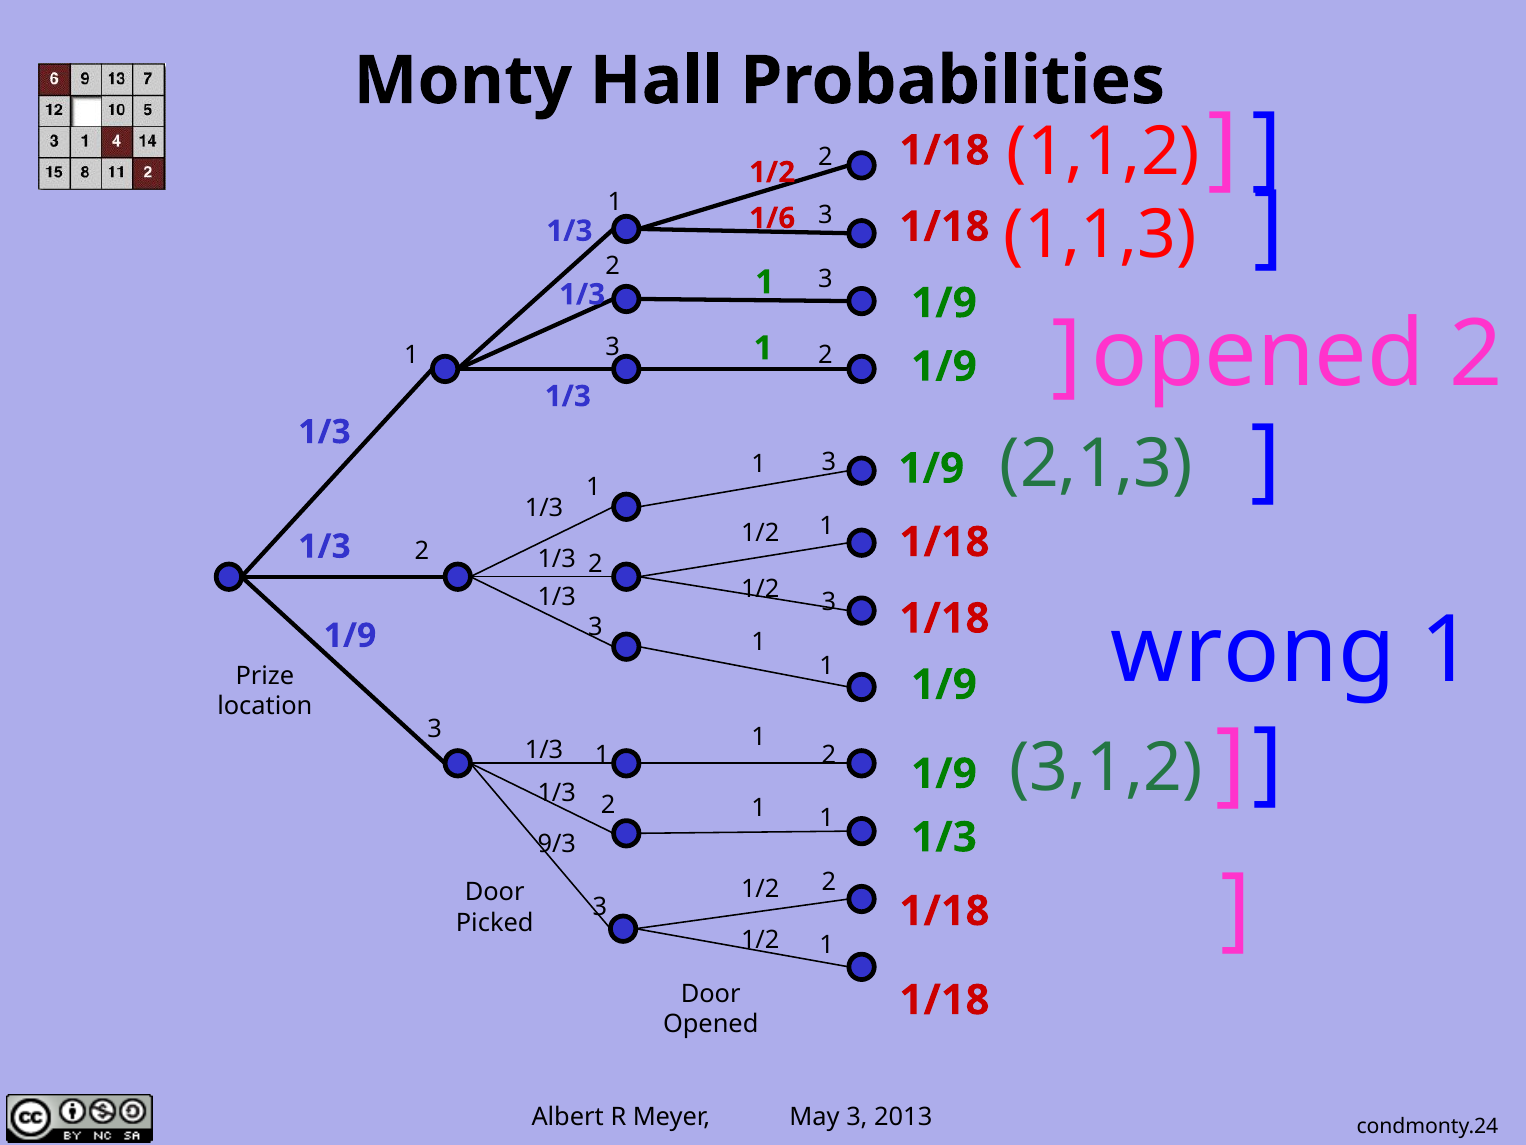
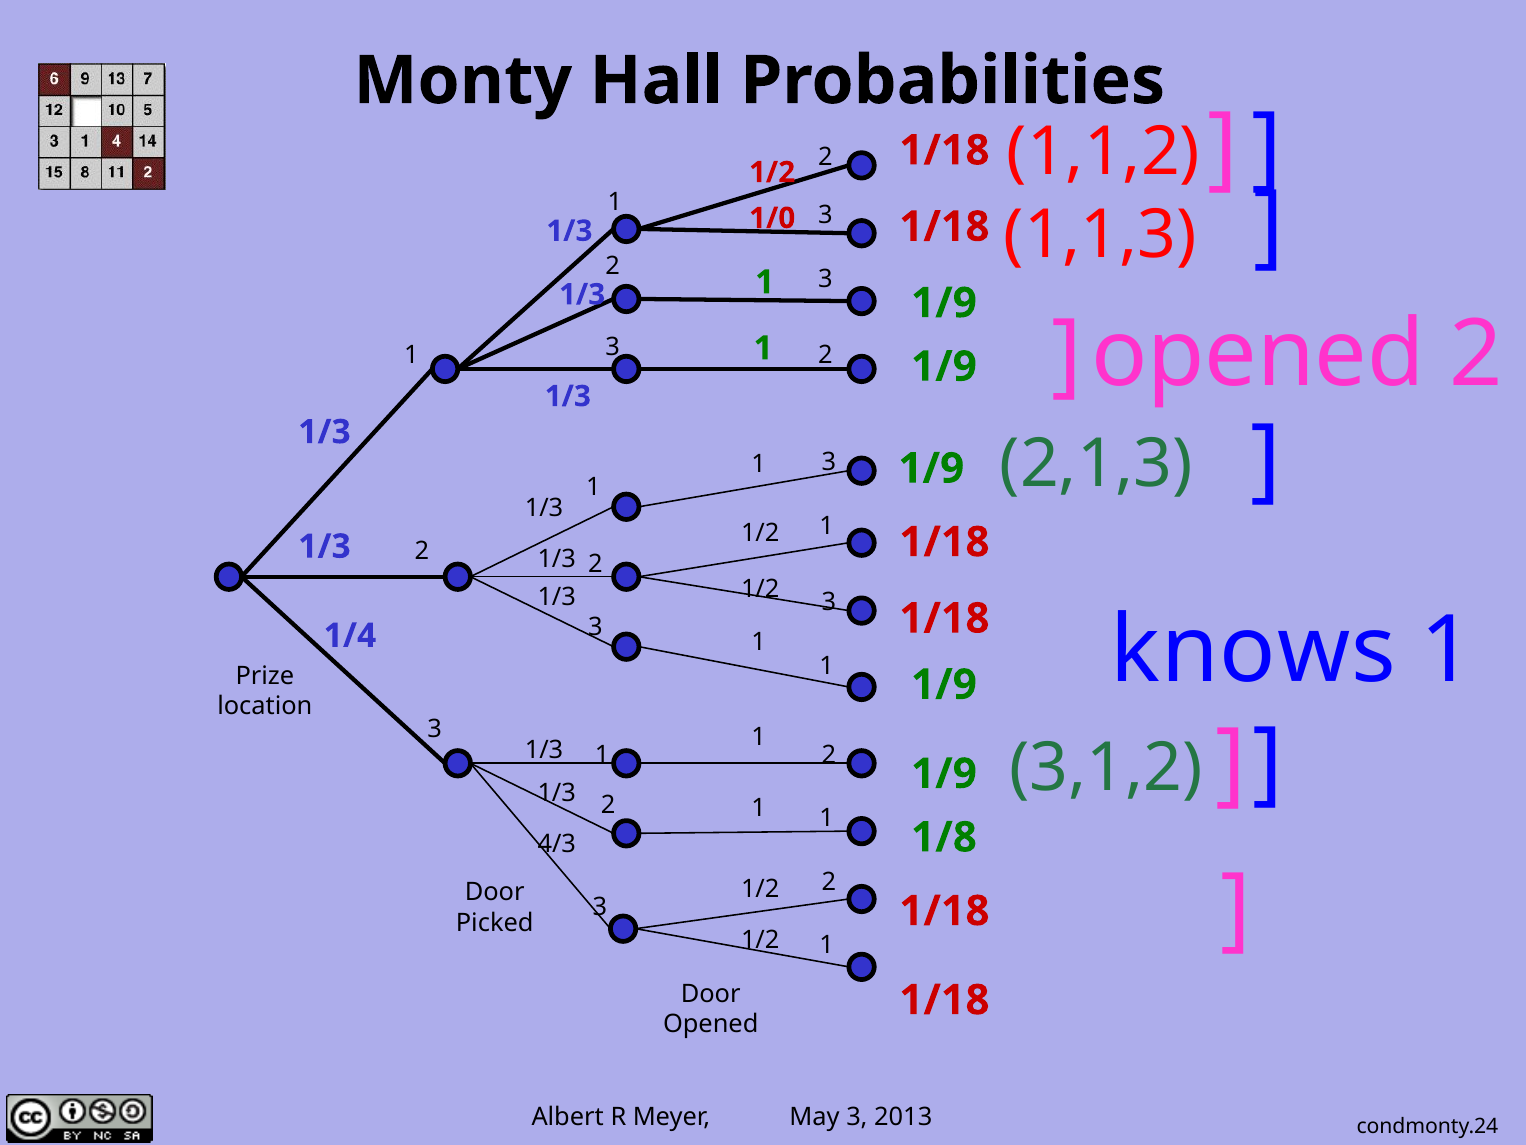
1/6: 1/6 -> 1/0
wrong: wrong -> knows
1/9 at (350, 635): 1/9 -> 1/4
1/3 at (944, 837): 1/3 -> 1/8
9/3: 9/3 -> 4/3
